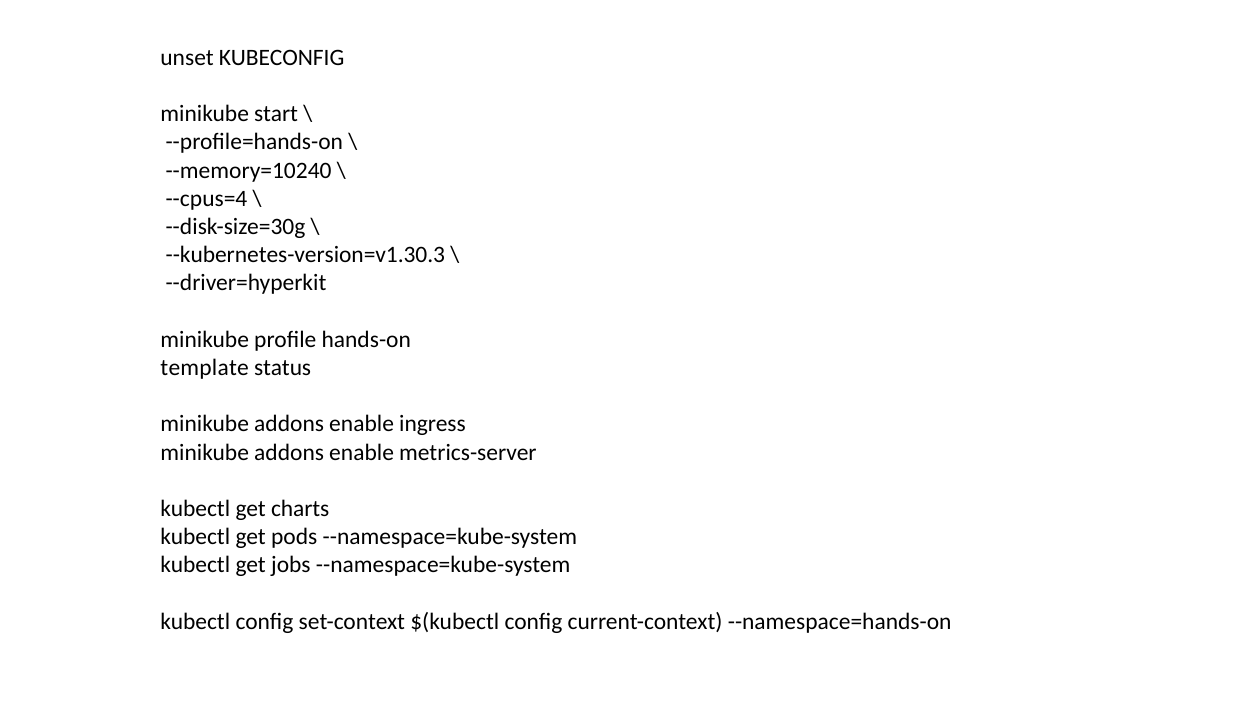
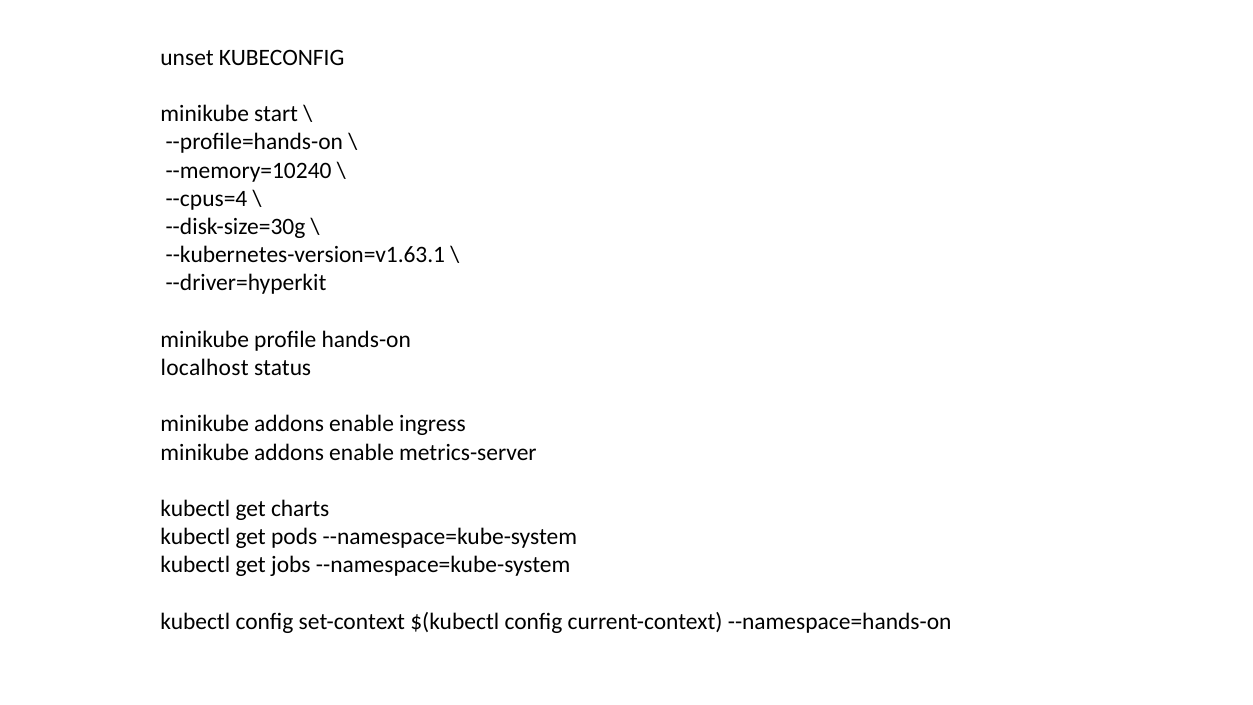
--kubernetes-version=v1.30.3: --kubernetes-version=v1.30.3 -> --kubernetes-version=v1.63.1
template: template -> localhost
